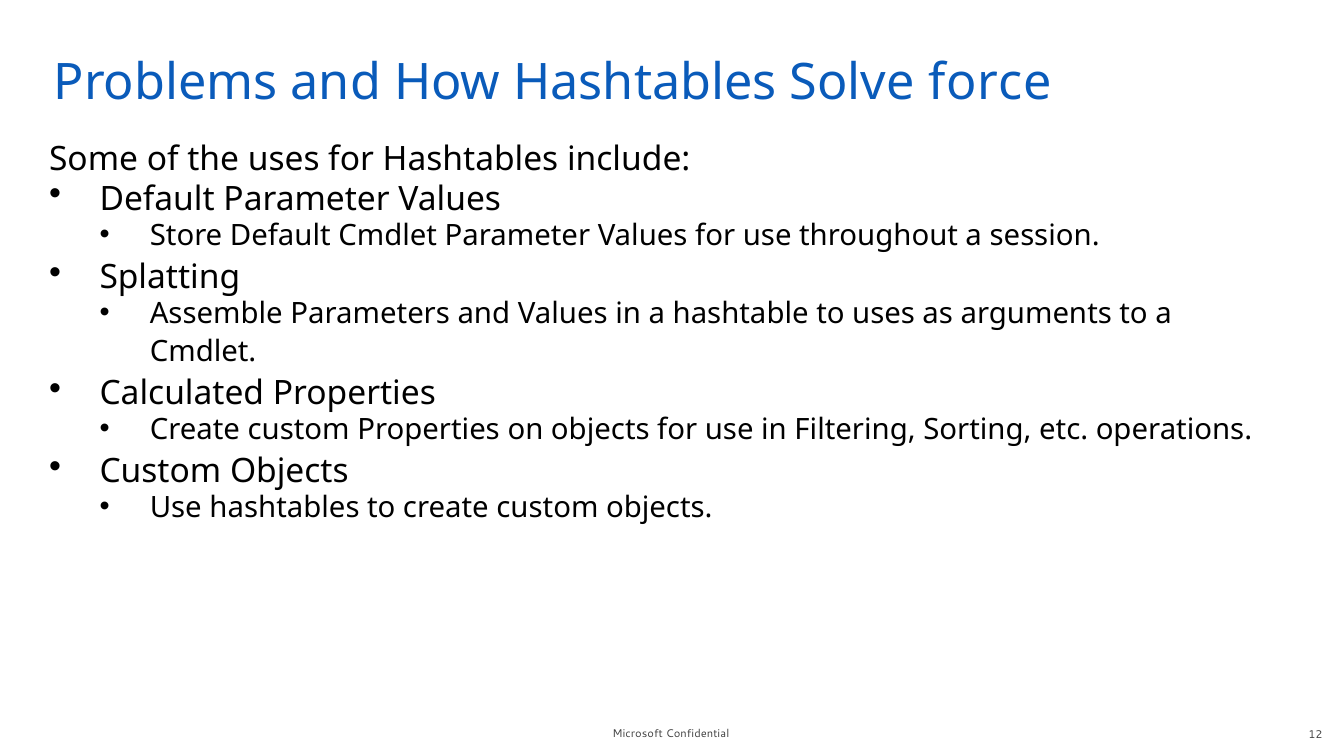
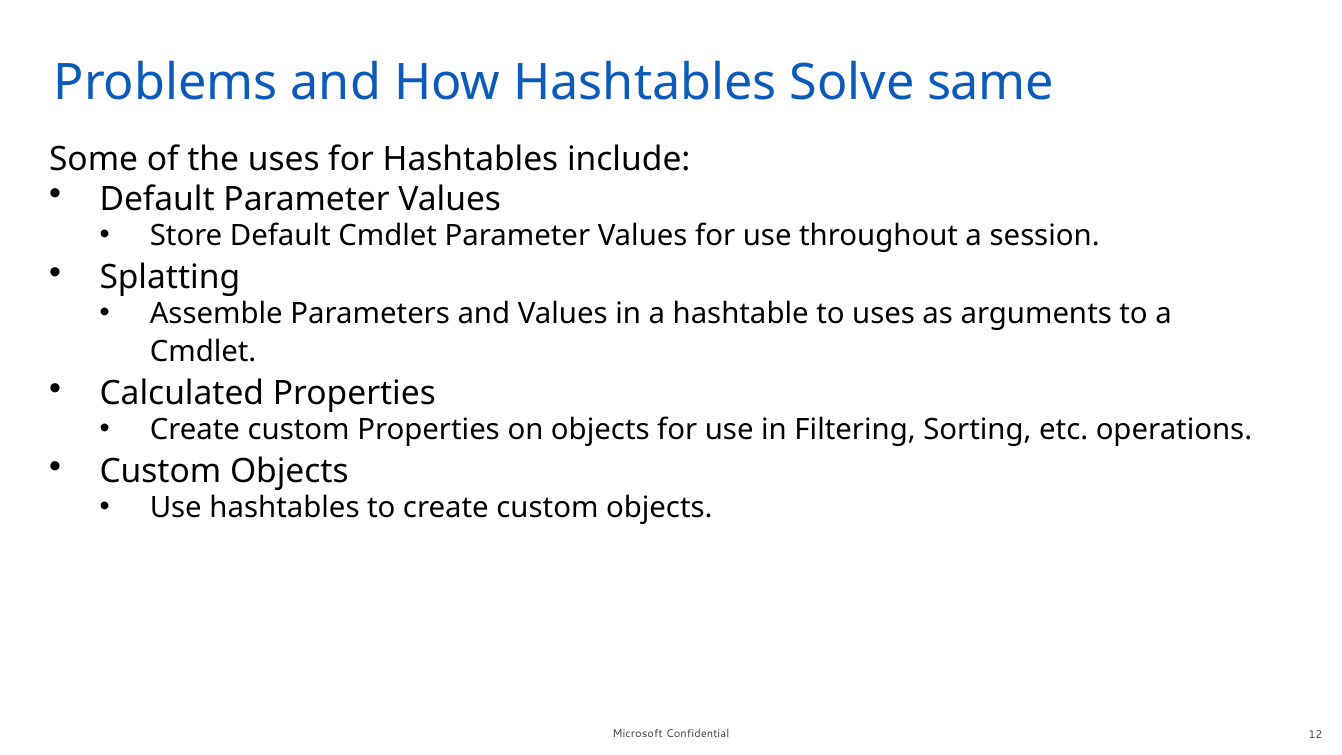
force: force -> same
